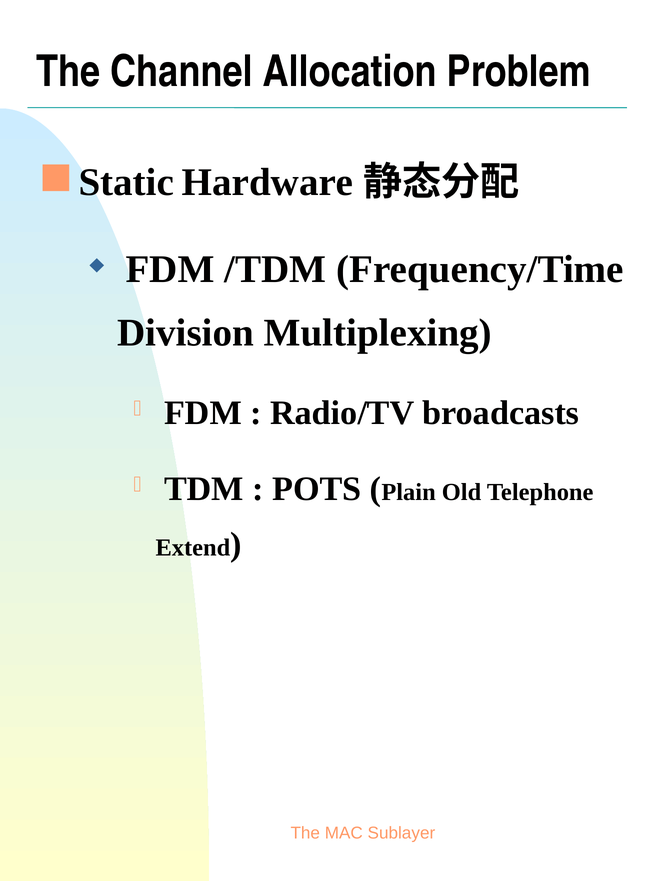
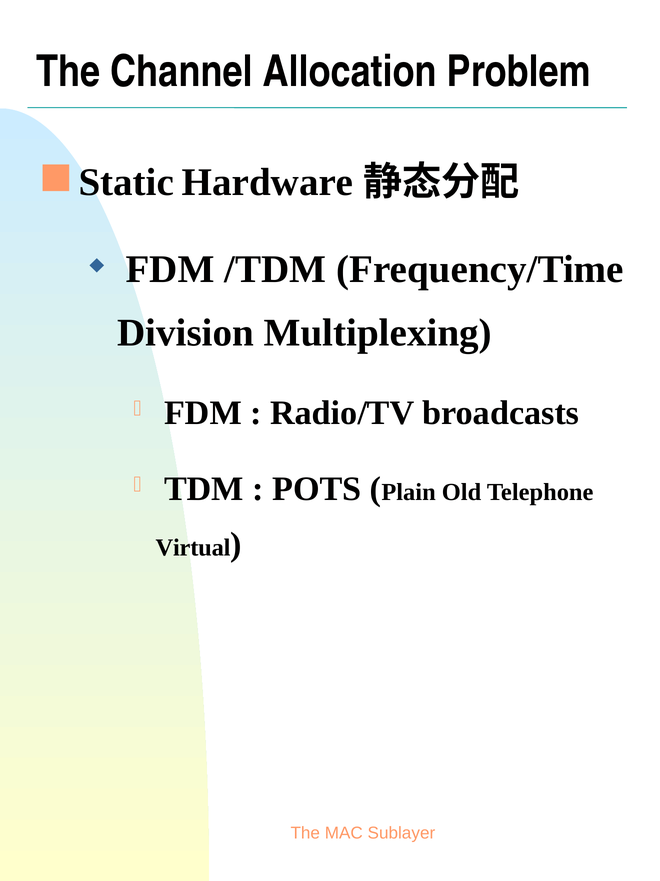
Extend: Extend -> Virtual
